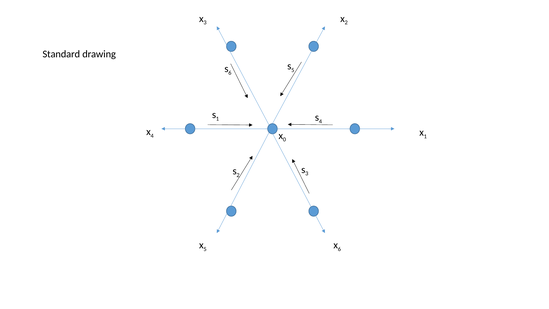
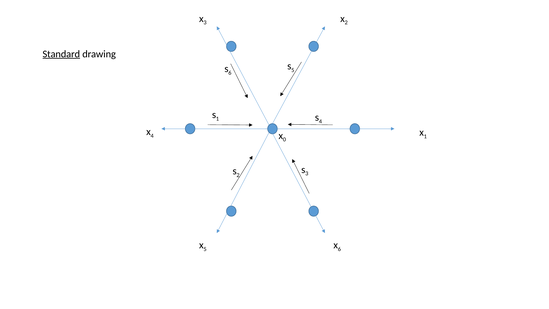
Standard underline: none -> present
